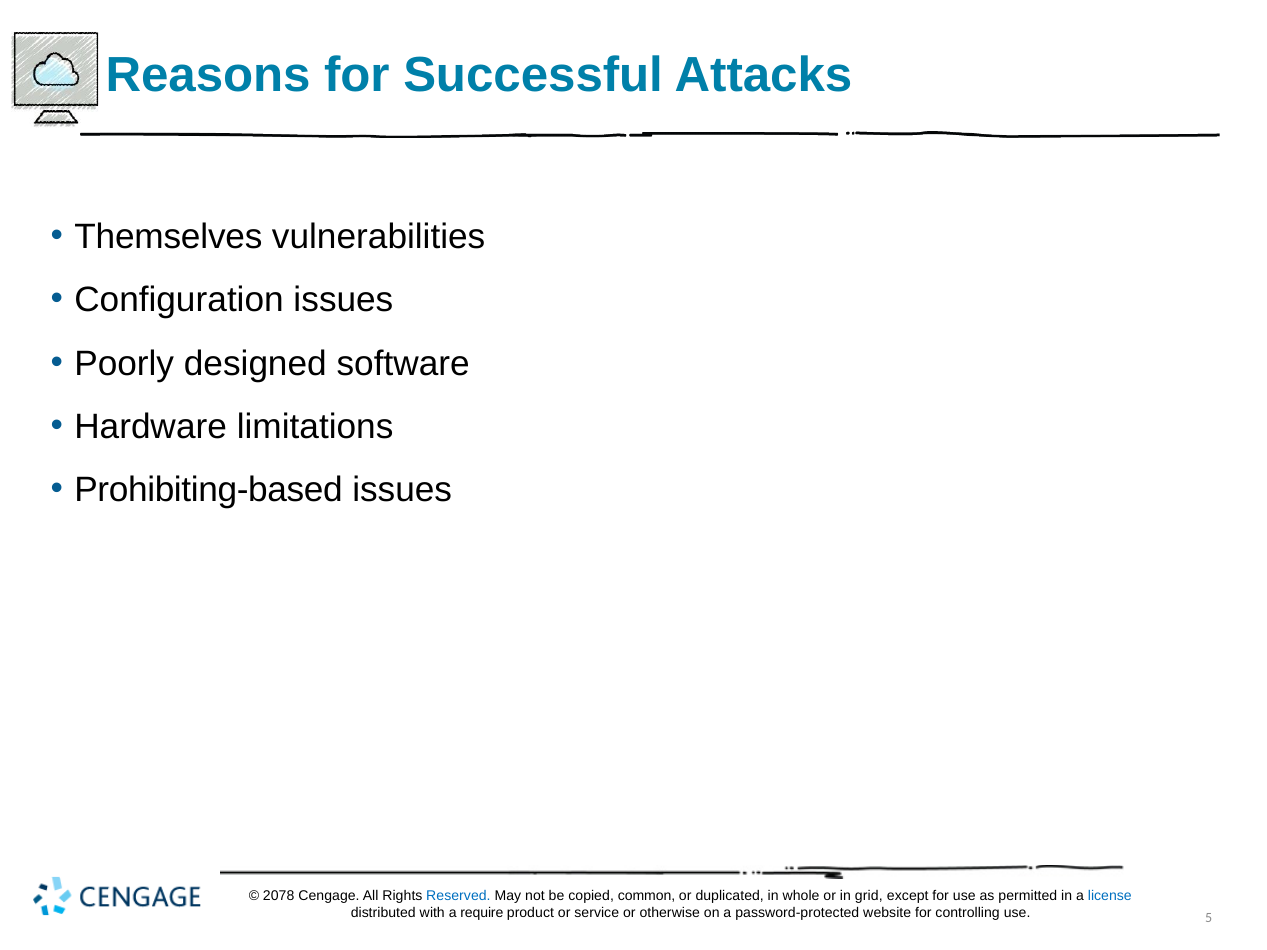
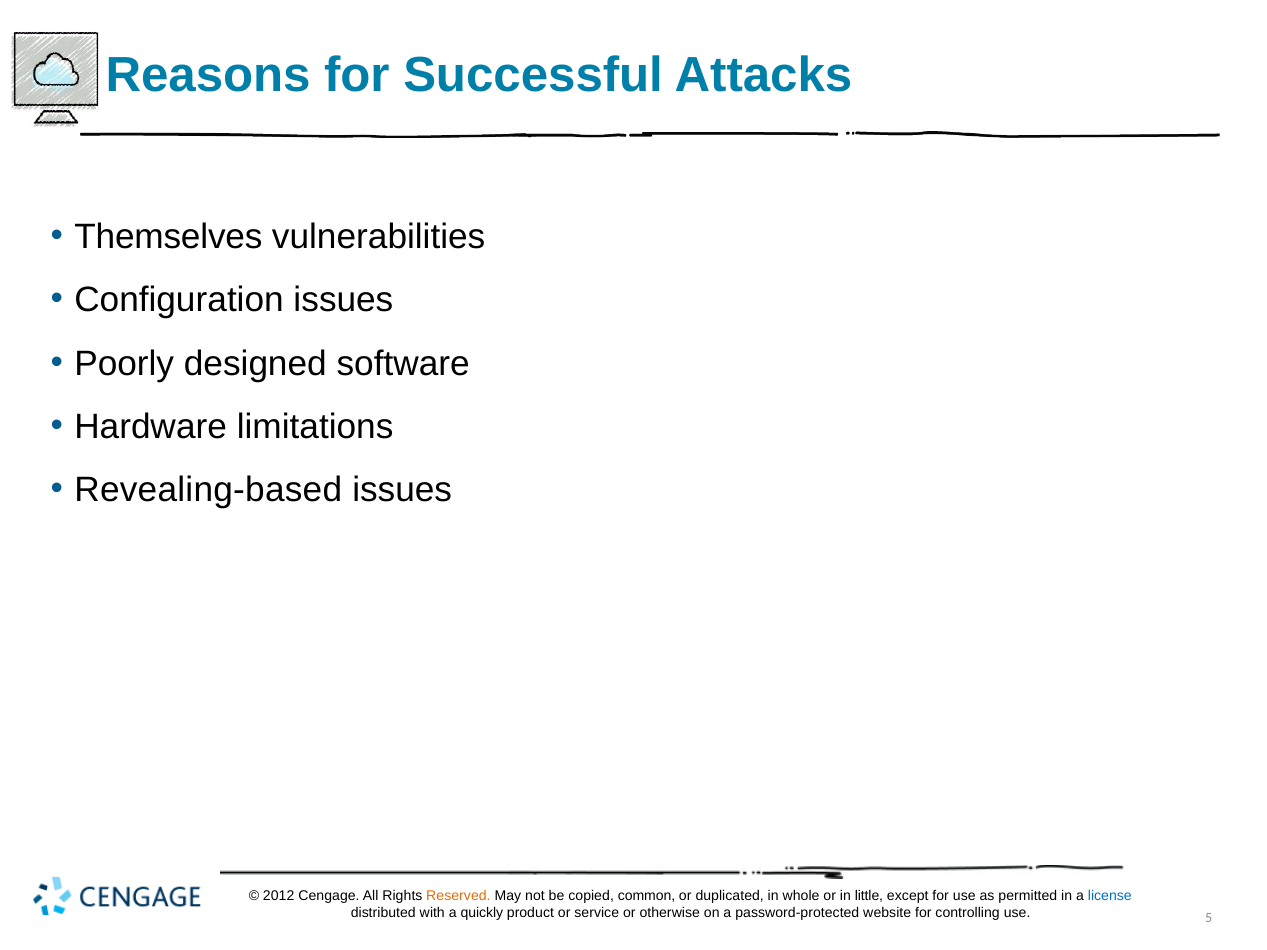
Prohibiting-based: Prohibiting-based -> Revealing-based
2078: 2078 -> 2012
Reserved colour: blue -> orange
grid: grid -> little
require: require -> quickly
